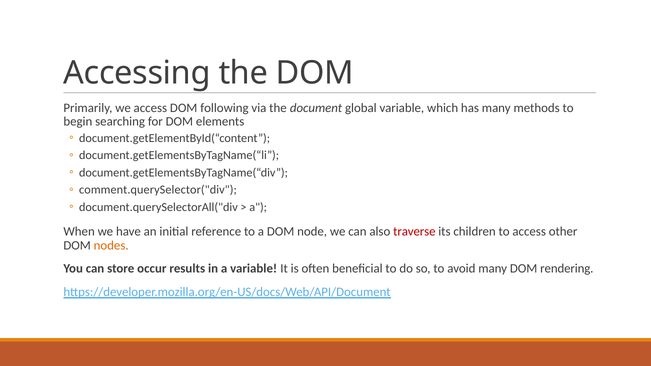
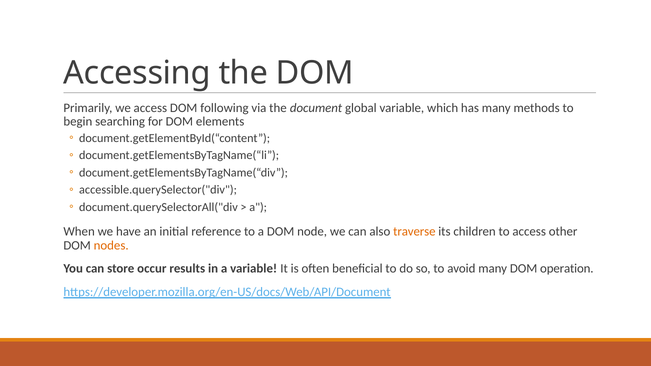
comment.querySelector("div: comment.querySelector("div -> accessible.querySelector("div
traverse colour: red -> orange
rendering: rendering -> operation
